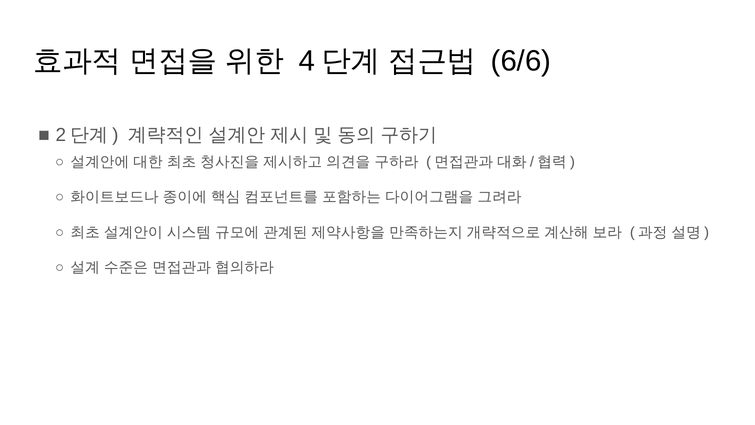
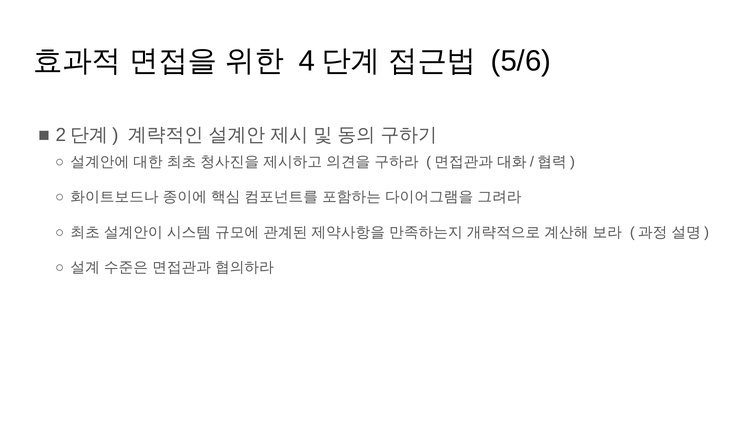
6/6: 6/6 -> 5/6
